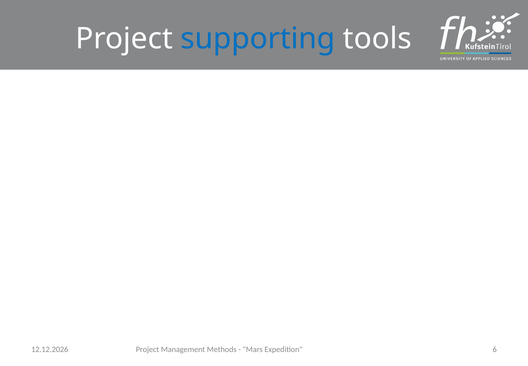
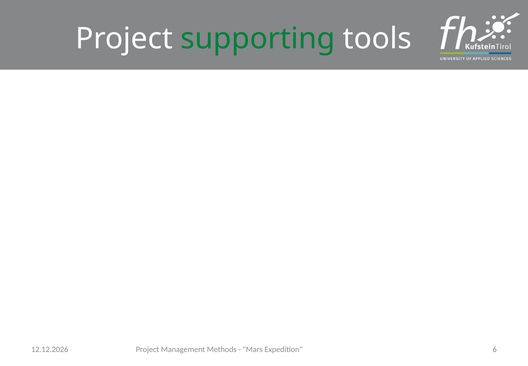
supporting colour: blue -> green
